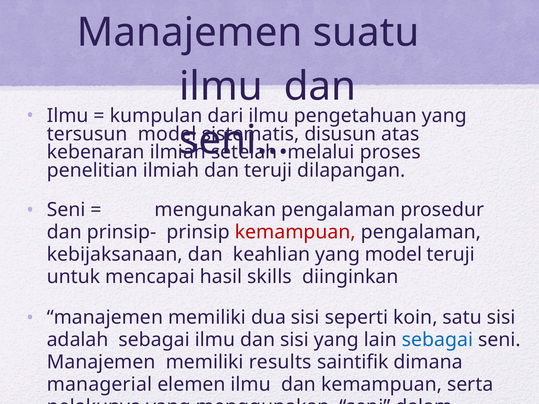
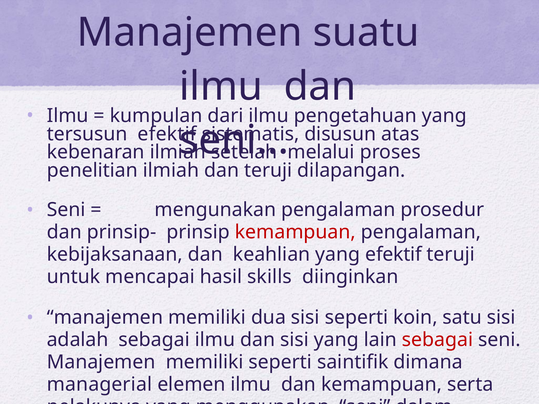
tersusun model: model -> efektif
yang model: model -> efektif
sebagai at (437, 340) colour: blue -> red
memiliki results: results -> seperti
